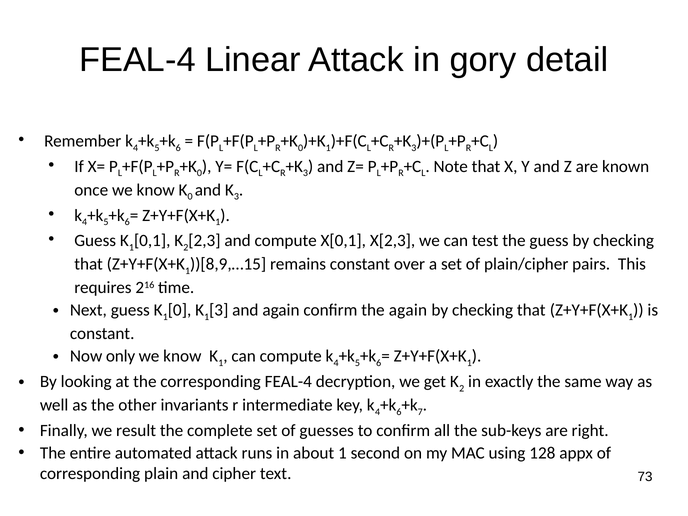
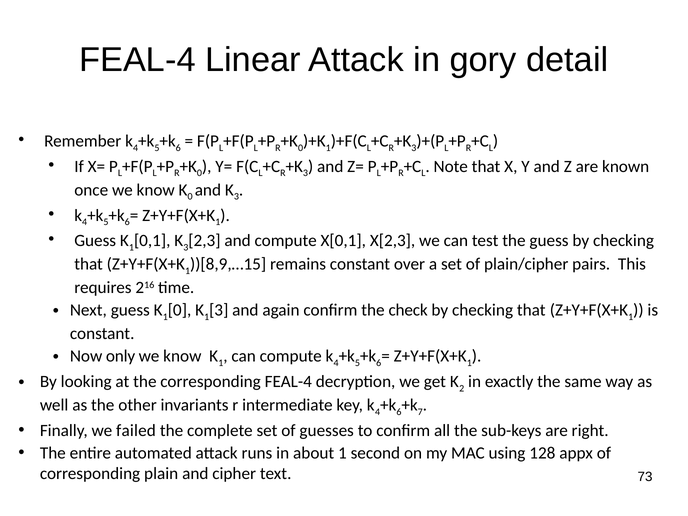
2 at (186, 247): 2 -> 3
the again: again -> check
result: result -> failed
